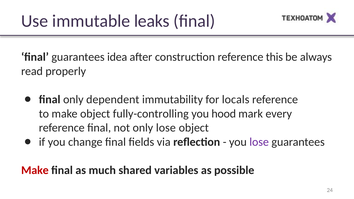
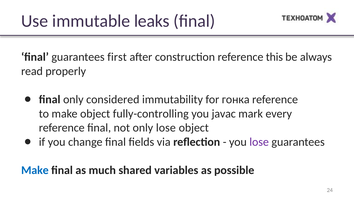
idea: idea -> first
dependent: dependent -> considered
locals: locals -> гонка
hood: hood -> javac
Make at (35, 170) colour: red -> blue
